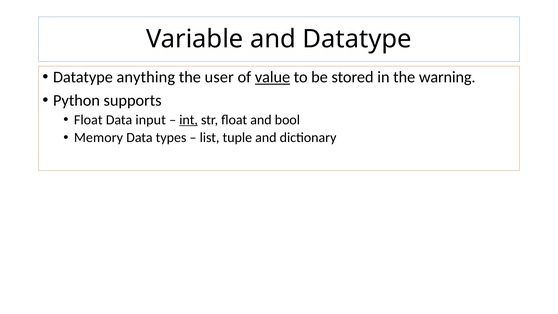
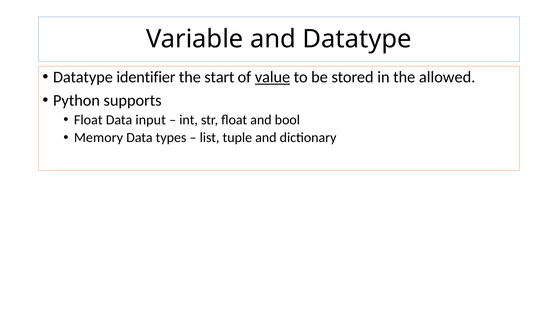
anything: anything -> identifier
user: user -> start
warning: warning -> allowed
int underline: present -> none
